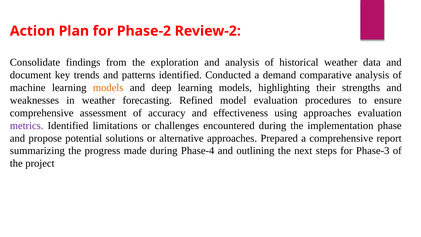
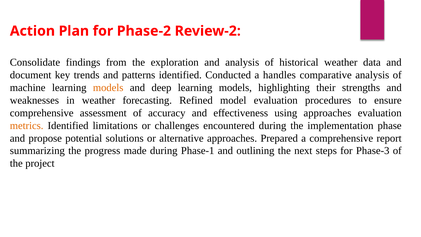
demand: demand -> handles
metrics colour: purple -> orange
Phase-4: Phase-4 -> Phase-1
